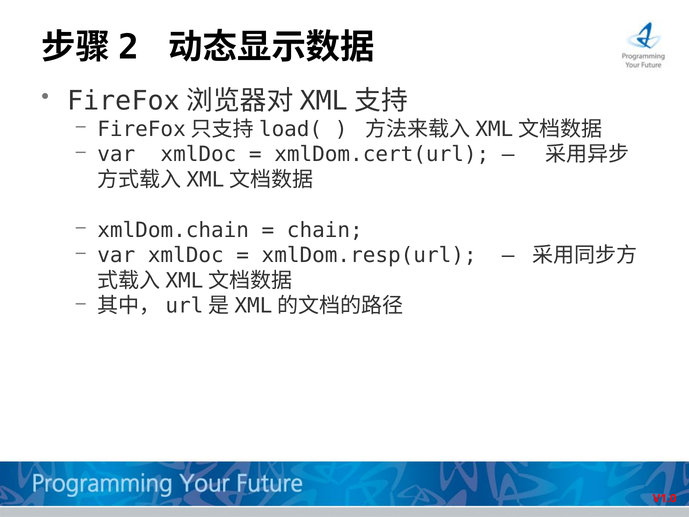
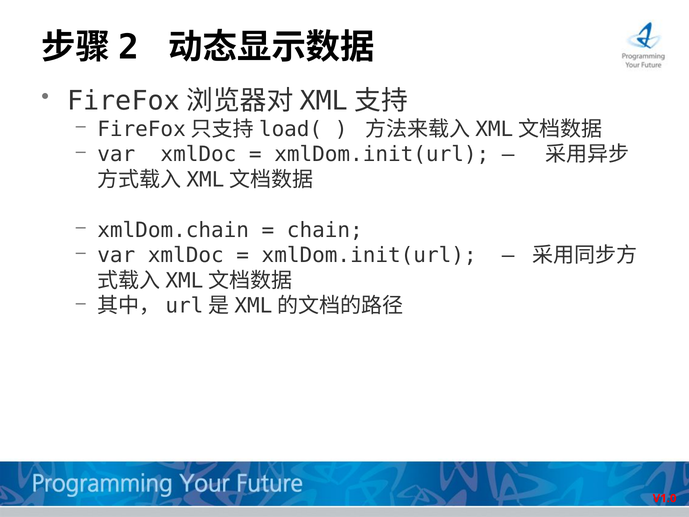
xmlDom.cert(url at (382, 154): xmlDom.cert(url -> xmlDom.init(url
xmlDom.resp(url at (369, 255): xmlDom.resp(url -> xmlDom.init(url
